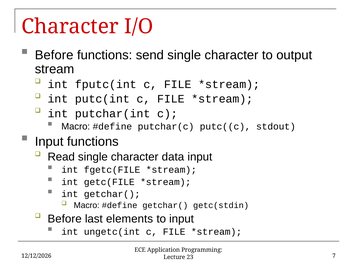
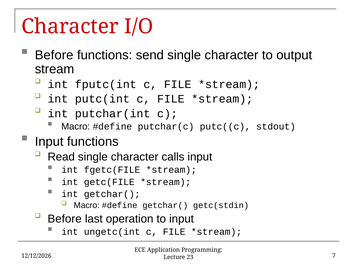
data: data -> calls
elements: elements -> operation
